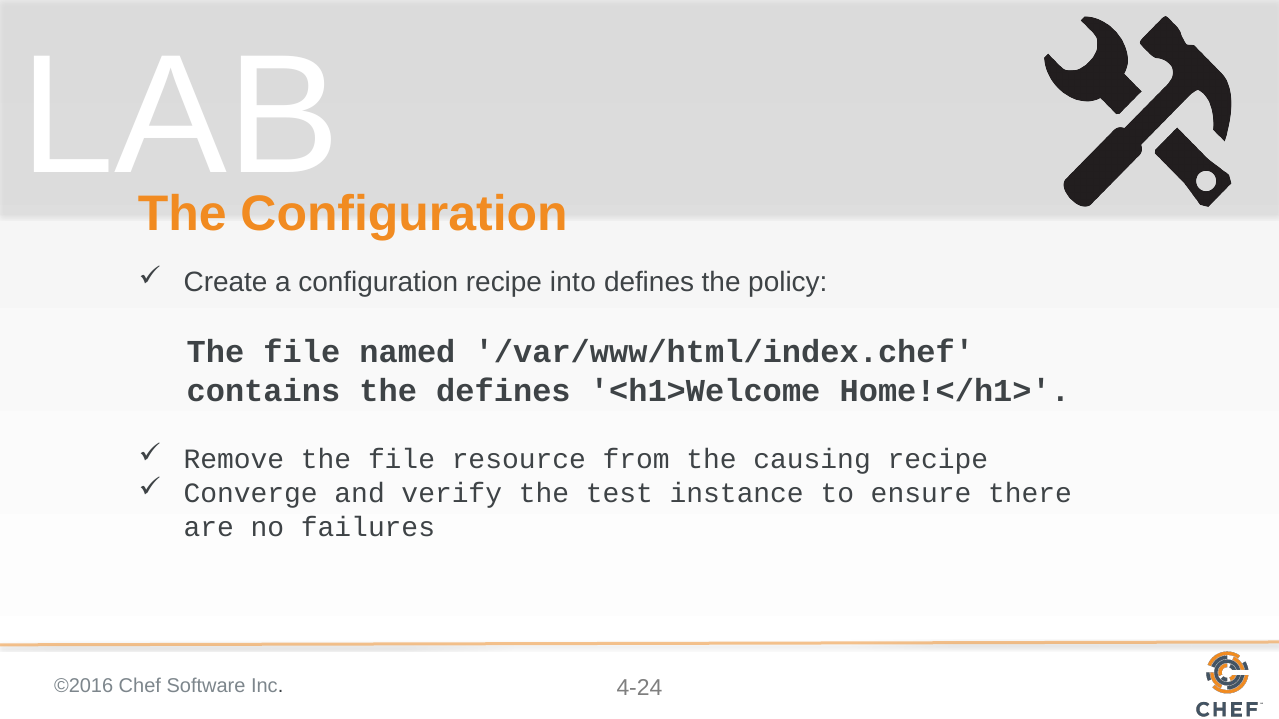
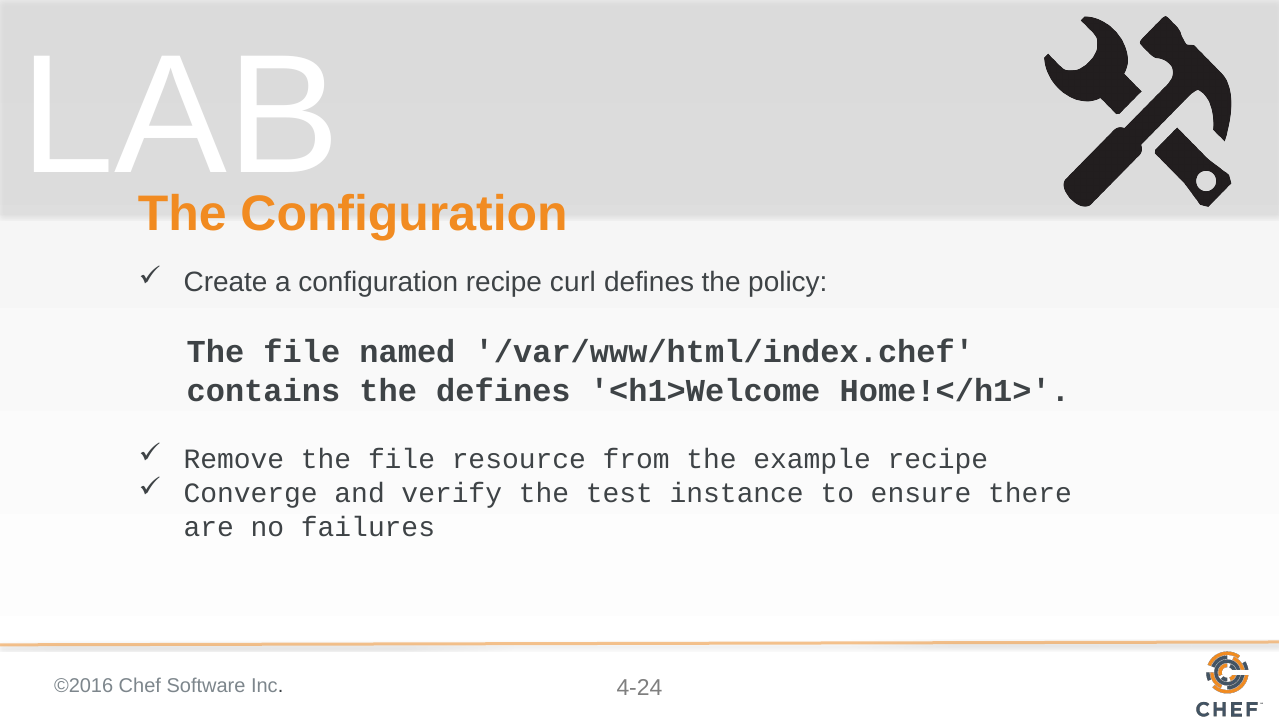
into: into -> curl
causing: causing -> example
